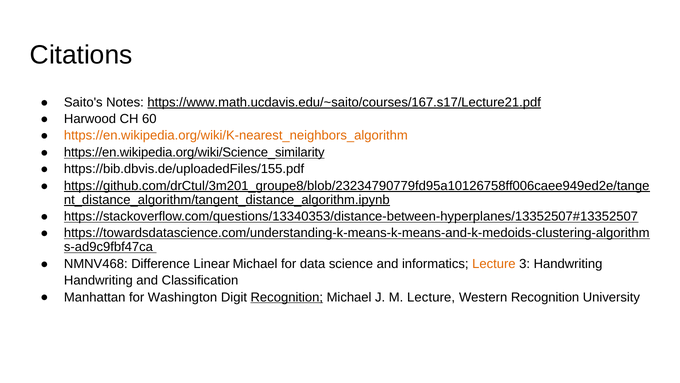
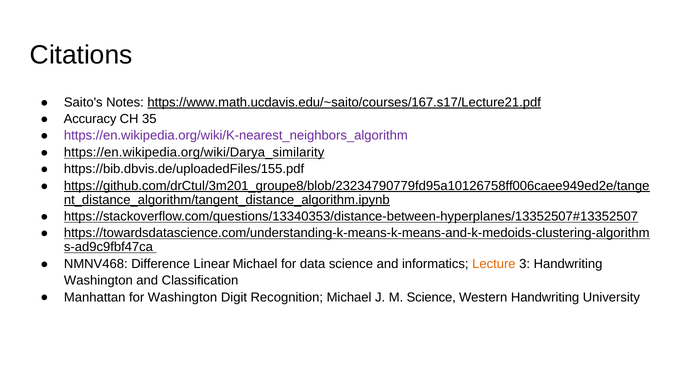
Harwood: Harwood -> Accuracy
60: 60 -> 35
https://en.wikipedia.org/wiki/K-nearest_neighbors_algorithm colour: orange -> purple
https://en.wikipedia.org/wiki/Science_similarity: https://en.wikipedia.org/wiki/Science_similarity -> https://en.wikipedia.org/wiki/Darya_similarity
Handwriting at (98, 280): Handwriting -> Washington
Recognition at (287, 297) underline: present -> none
M Lecture: Lecture -> Science
Western Recognition: Recognition -> Handwriting
